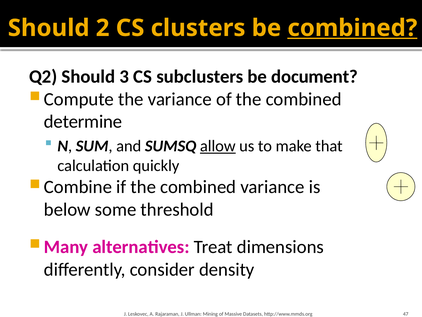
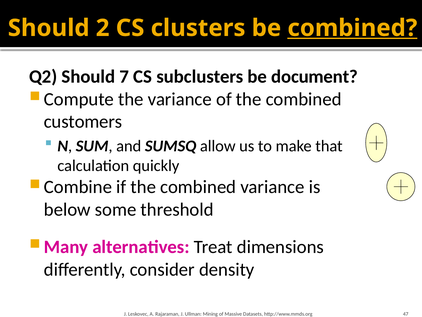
3: 3 -> 7
determine: determine -> customers
allow underline: present -> none
